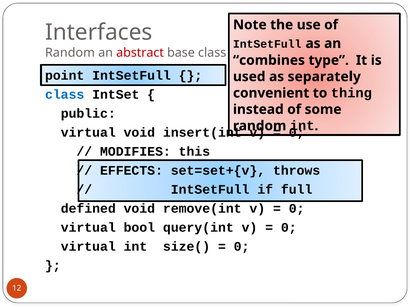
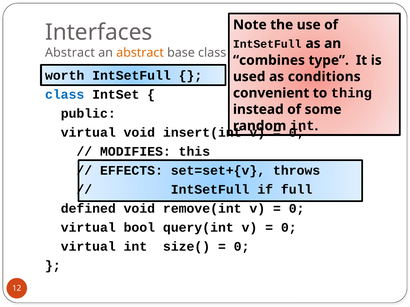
Random at (70, 53): Random -> Abstract
abstract at (140, 53) colour: red -> orange
point: point -> worth
separately: separately -> conditions
